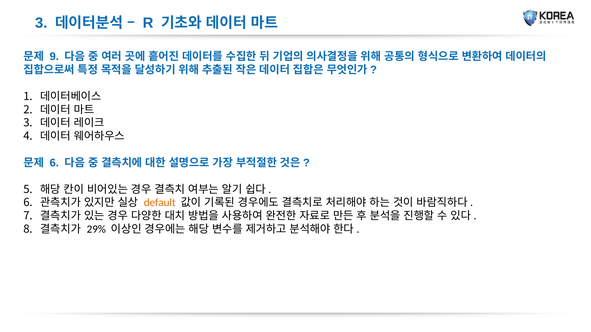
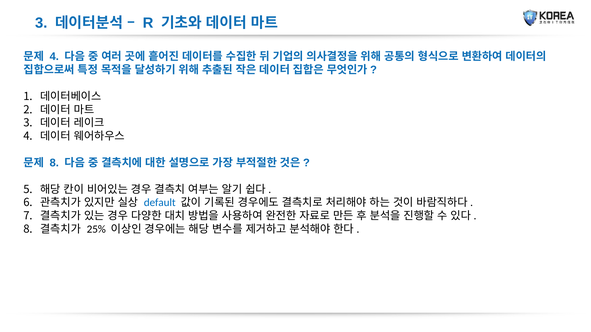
9 at (54, 57): 9 -> 4
6 at (54, 163): 6 -> 8
default colour: orange -> blue
29%: 29% -> 25%
